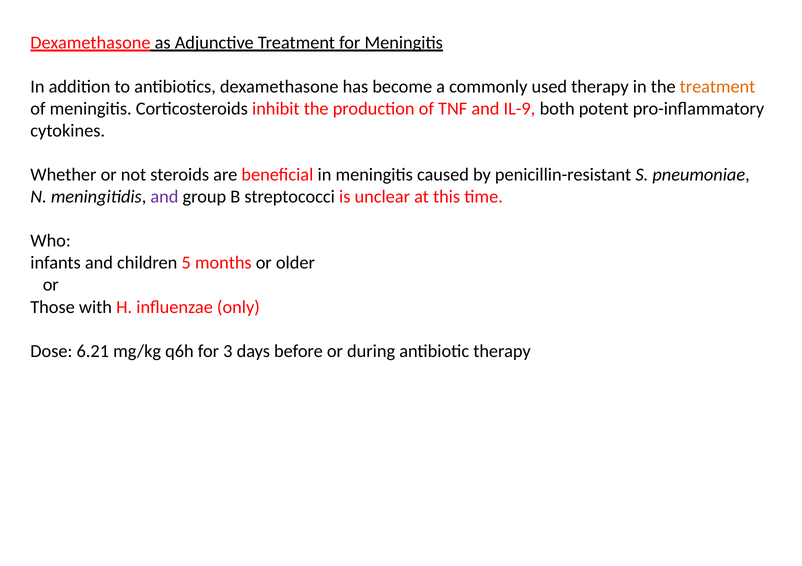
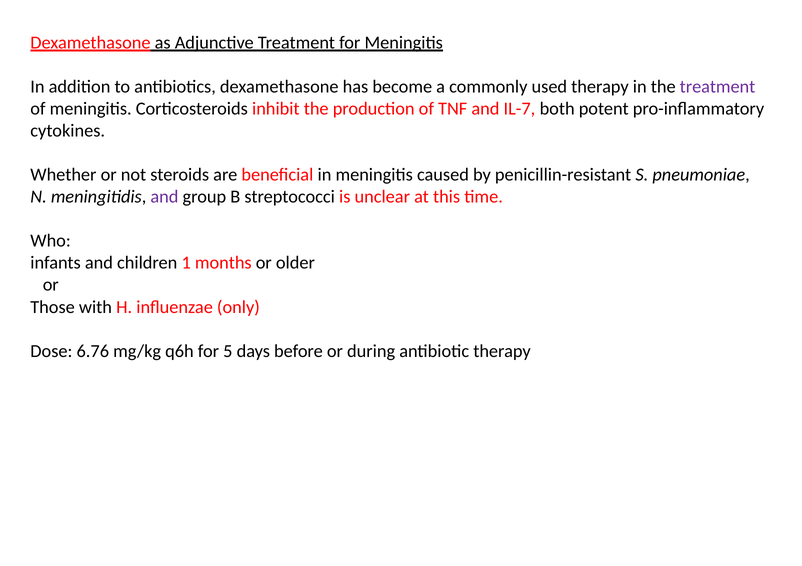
treatment at (718, 87) colour: orange -> purple
IL-9: IL-9 -> IL-7
5: 5 -> 1
6.21: 6.21 -> 6.76
3: 3 -> 5
